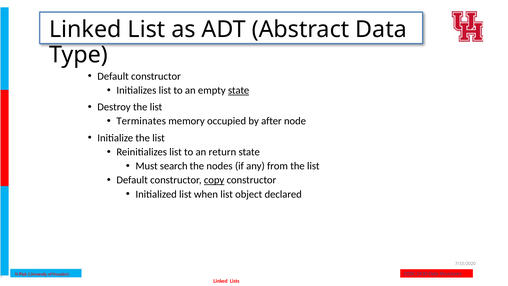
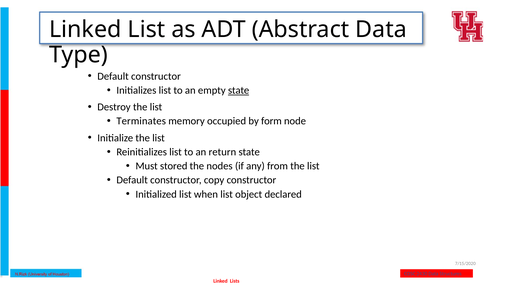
after: after -> form
search: search -> stored
copy underline: present -> none
